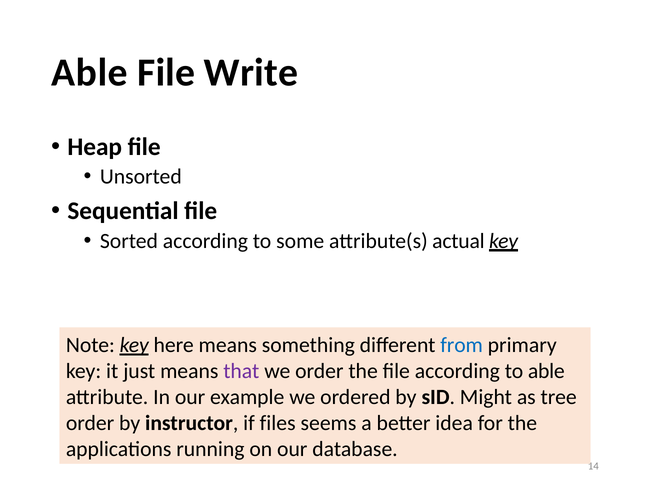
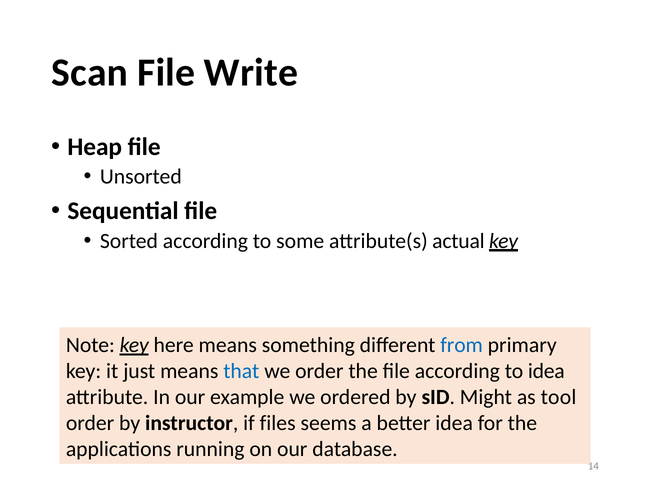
Able at (90, 73): Able -> Scan
that colour: purple -> blue
to able: able -> idea
tree: tree -> tool
